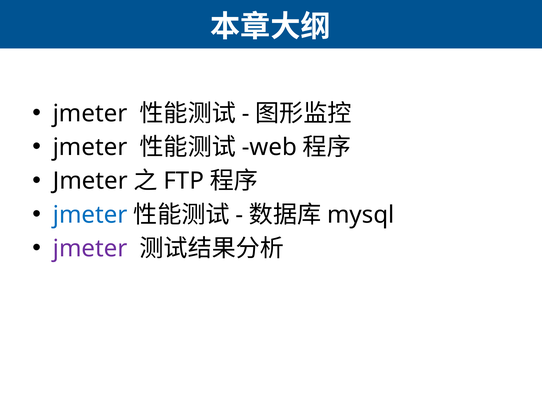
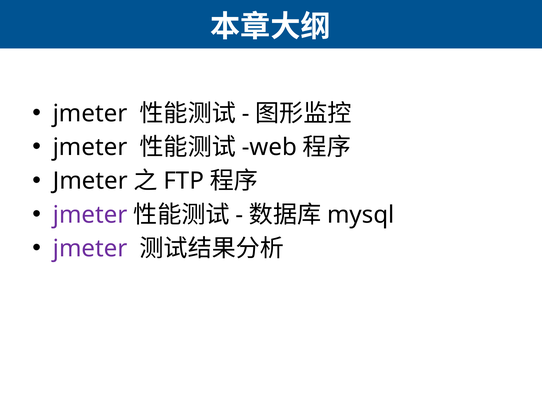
jmeter at (90, 215) colour: blue -> purple
